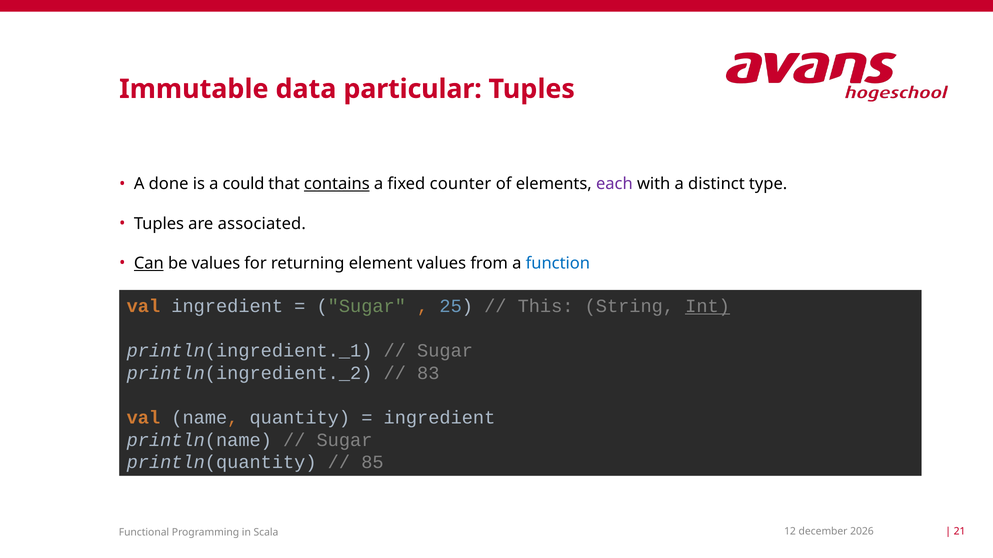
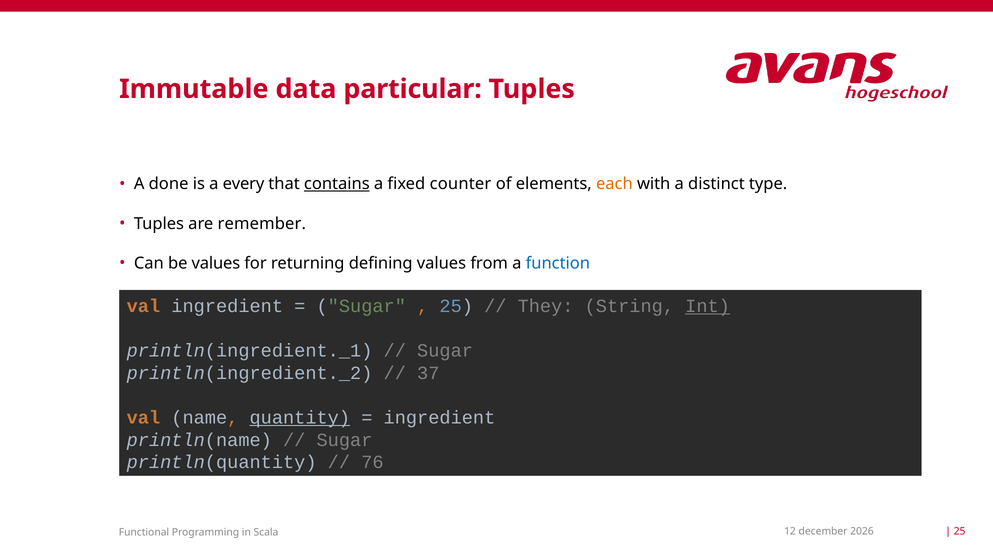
could: could -> every
each colour: purple -> orange
associated: associated -> remember
Can underline: present -> none
element: element -> defining
This: This -> They
83: 83 -> 37
quantity underline: none -> present
85: 85 -> 76
21 at (960, 532): 21 -> 25
